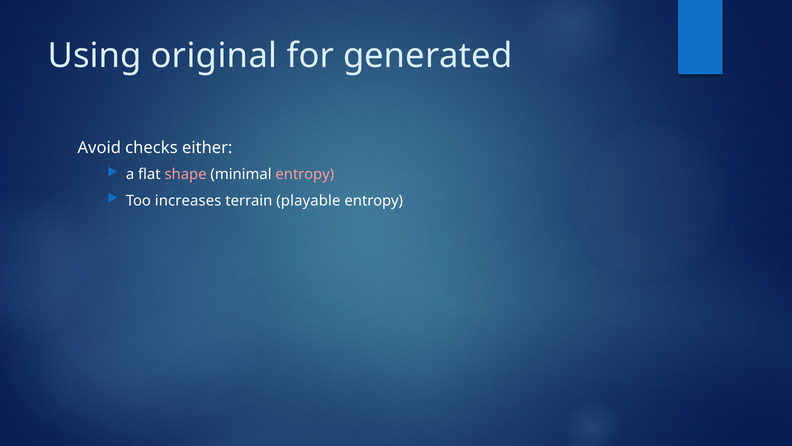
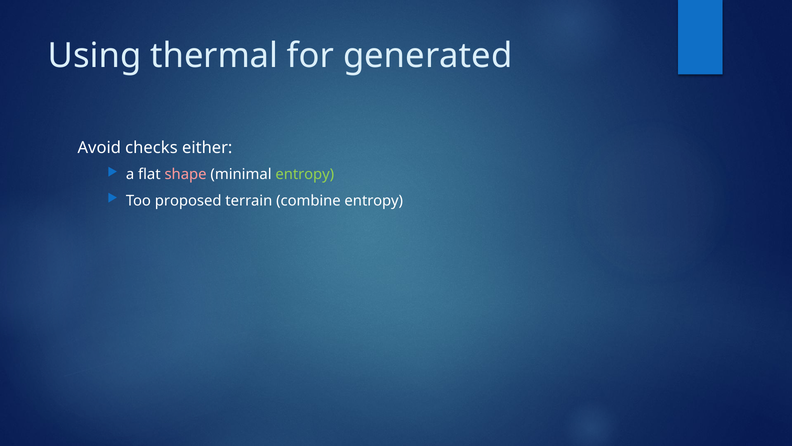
original: original -> thermal
entropy at (305, 174) colour: pink -> light green
increases: increases -> proposed
playable: playable -> combine
